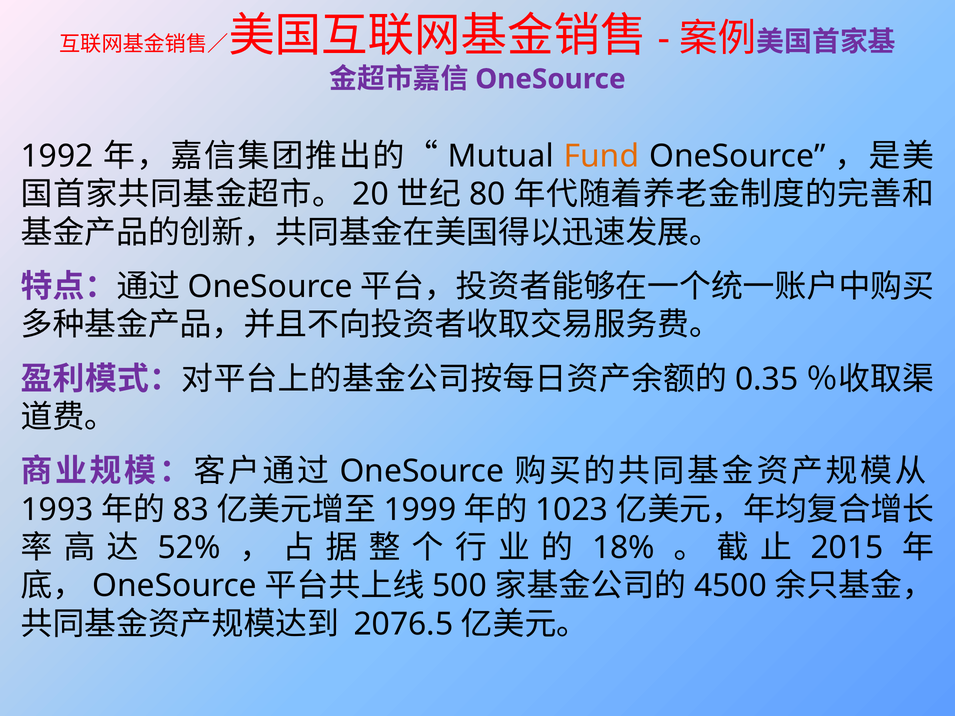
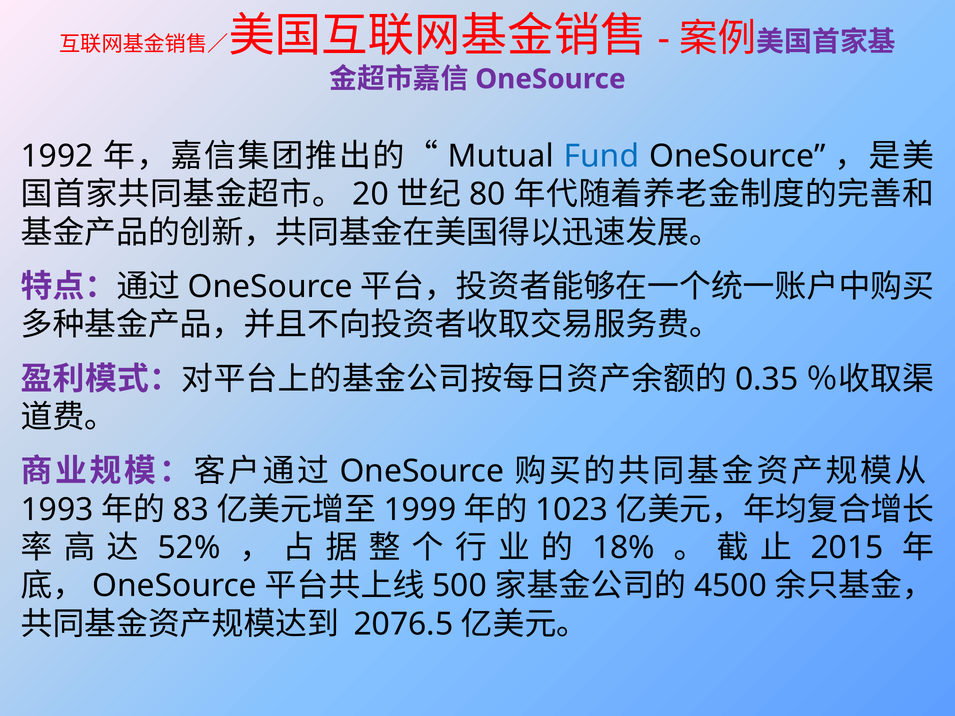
Fund colour: orange -> blue
